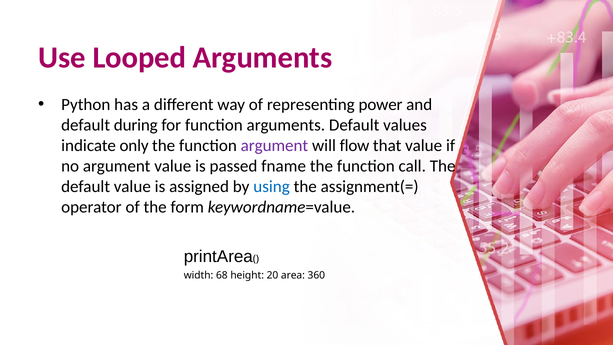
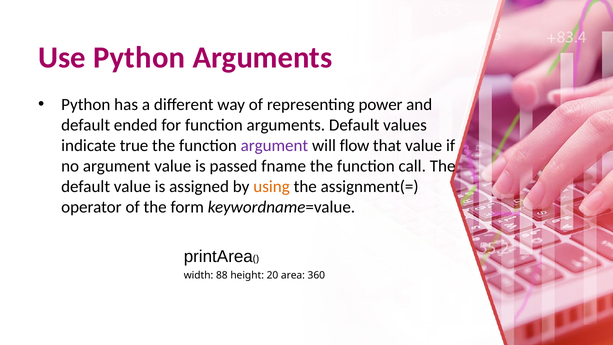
Use Looped: Looped -> Python
during: during -> ended
only: only -> true
using colour: blue -> orange
68: 68 -> 88
